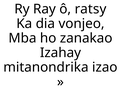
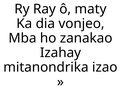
ratsy: ratsy -> maty
